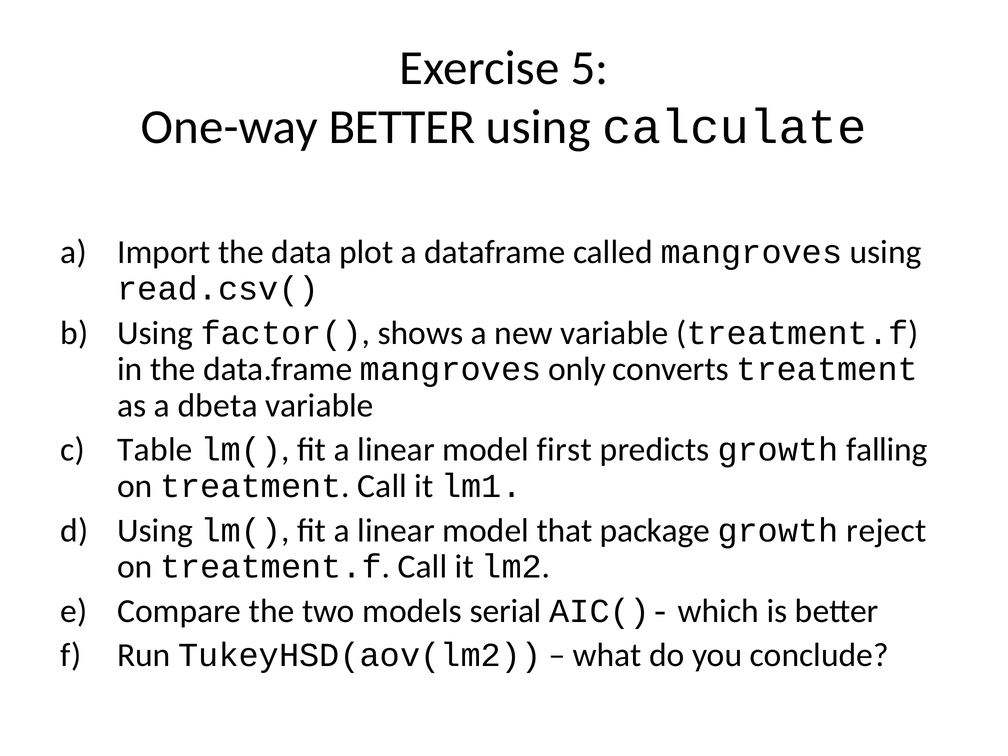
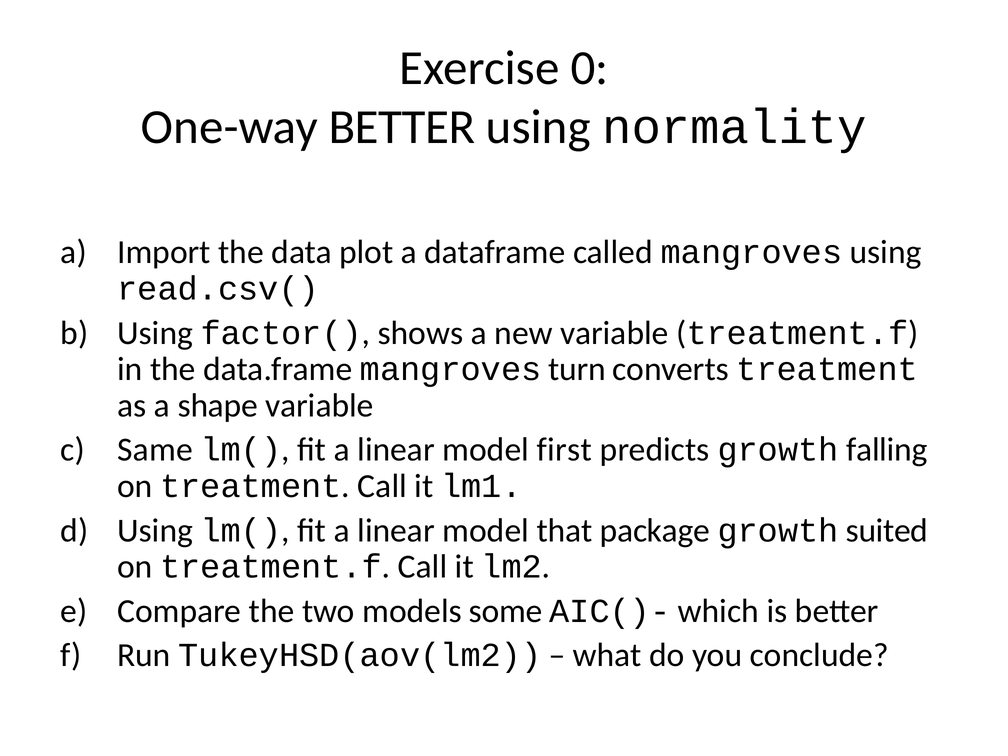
5: 5 -> 0
calculate: calculate -> normality
only: only -> turn
dbeta: dbeta -> shape
Table: Table -> Same
reject: reject -> suited
serial: serial -> some
